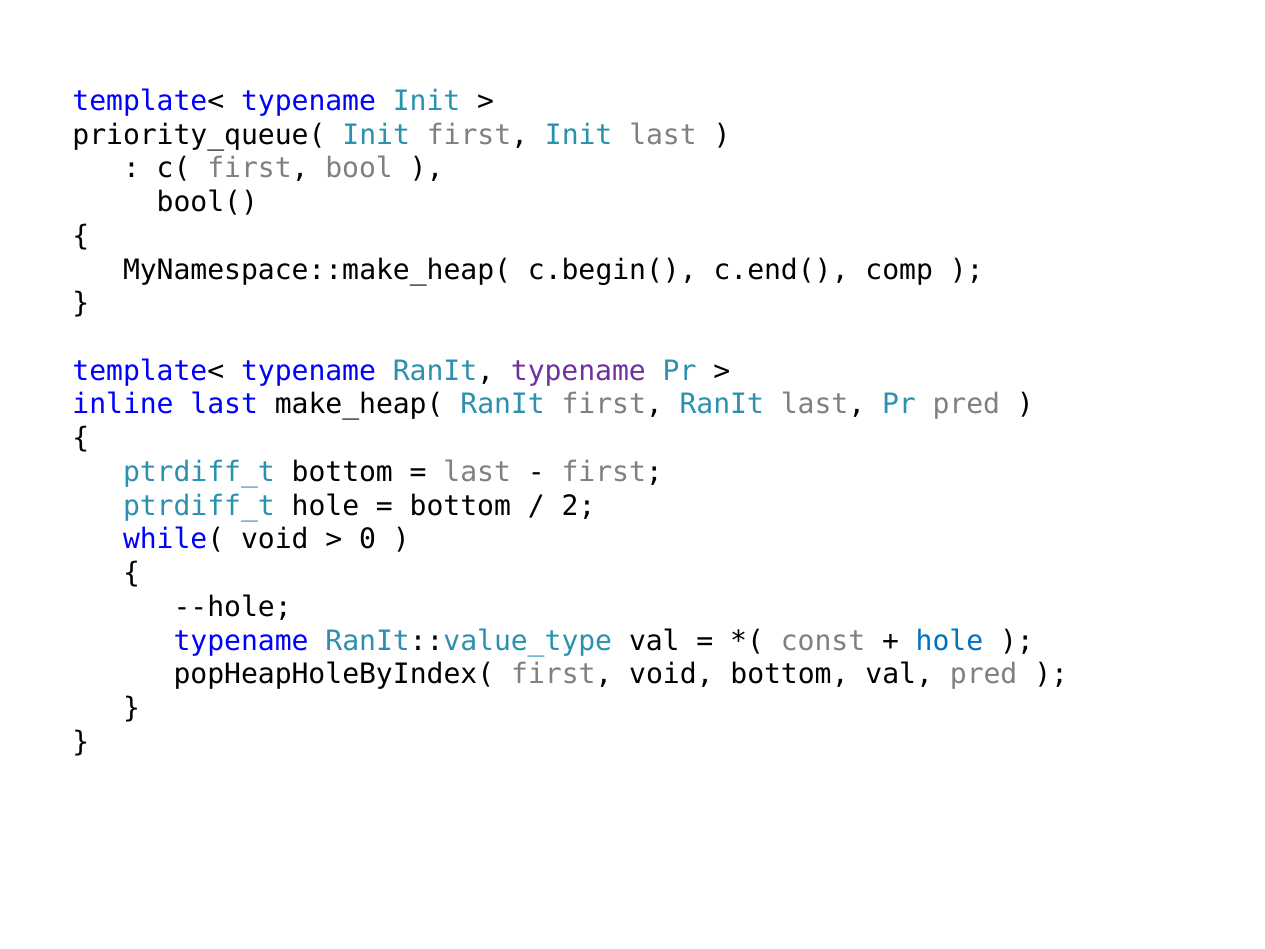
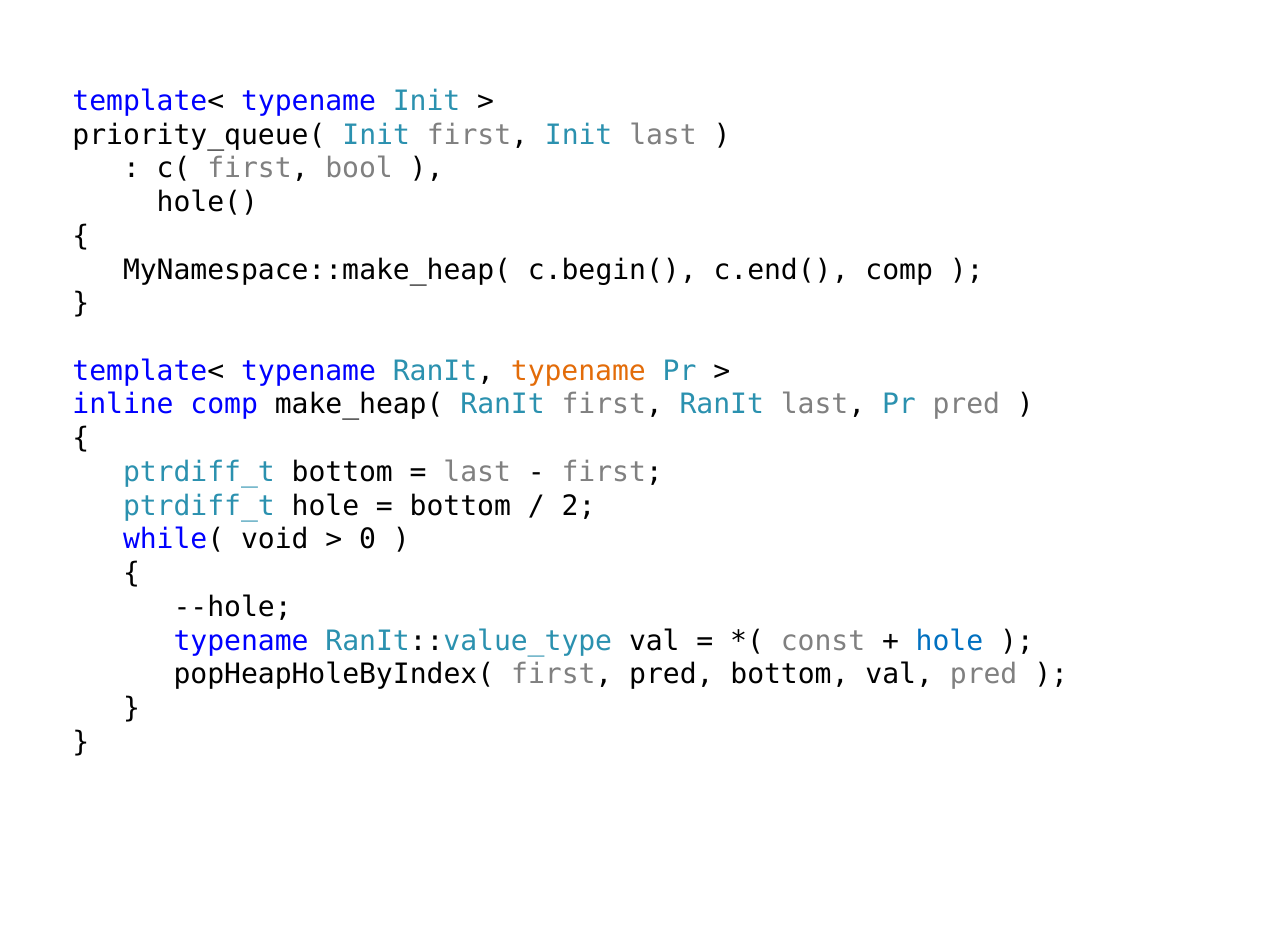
bool(: bool( -> hole(
typename at (578, 371) colour: purple -> orange
inline last: last -> comp
first void: void -> pred
